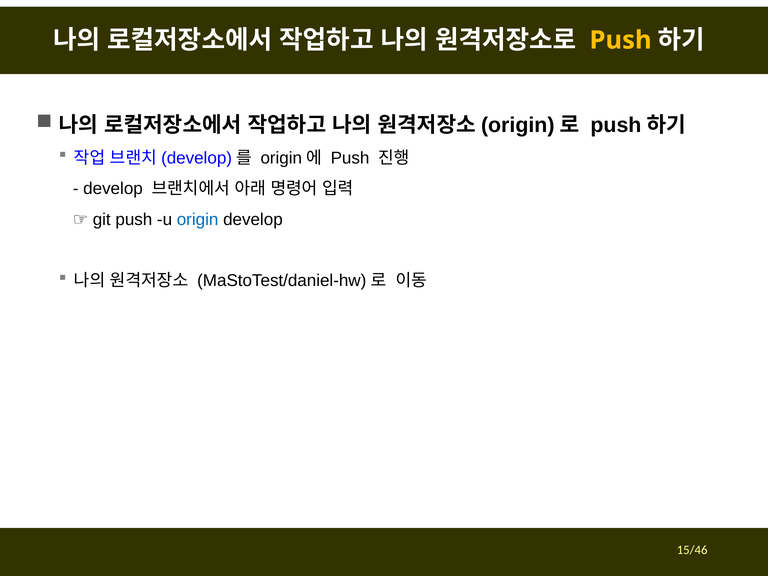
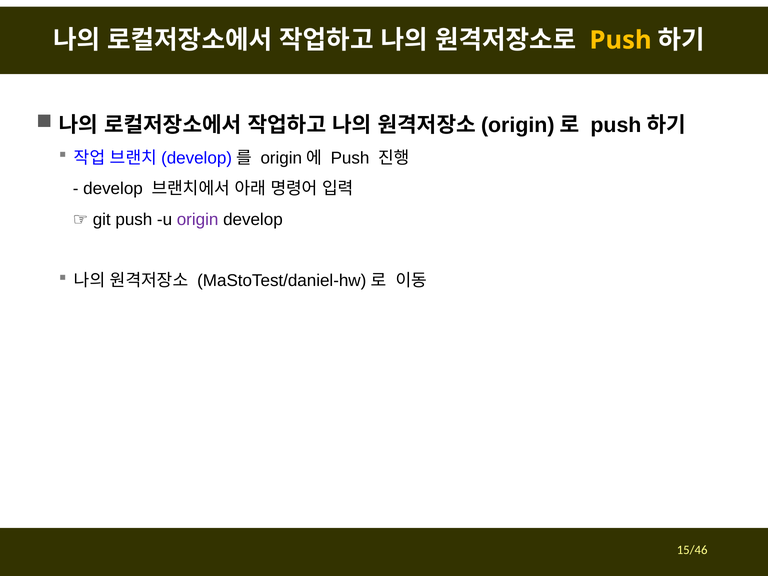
origin colour: blue -> purple
